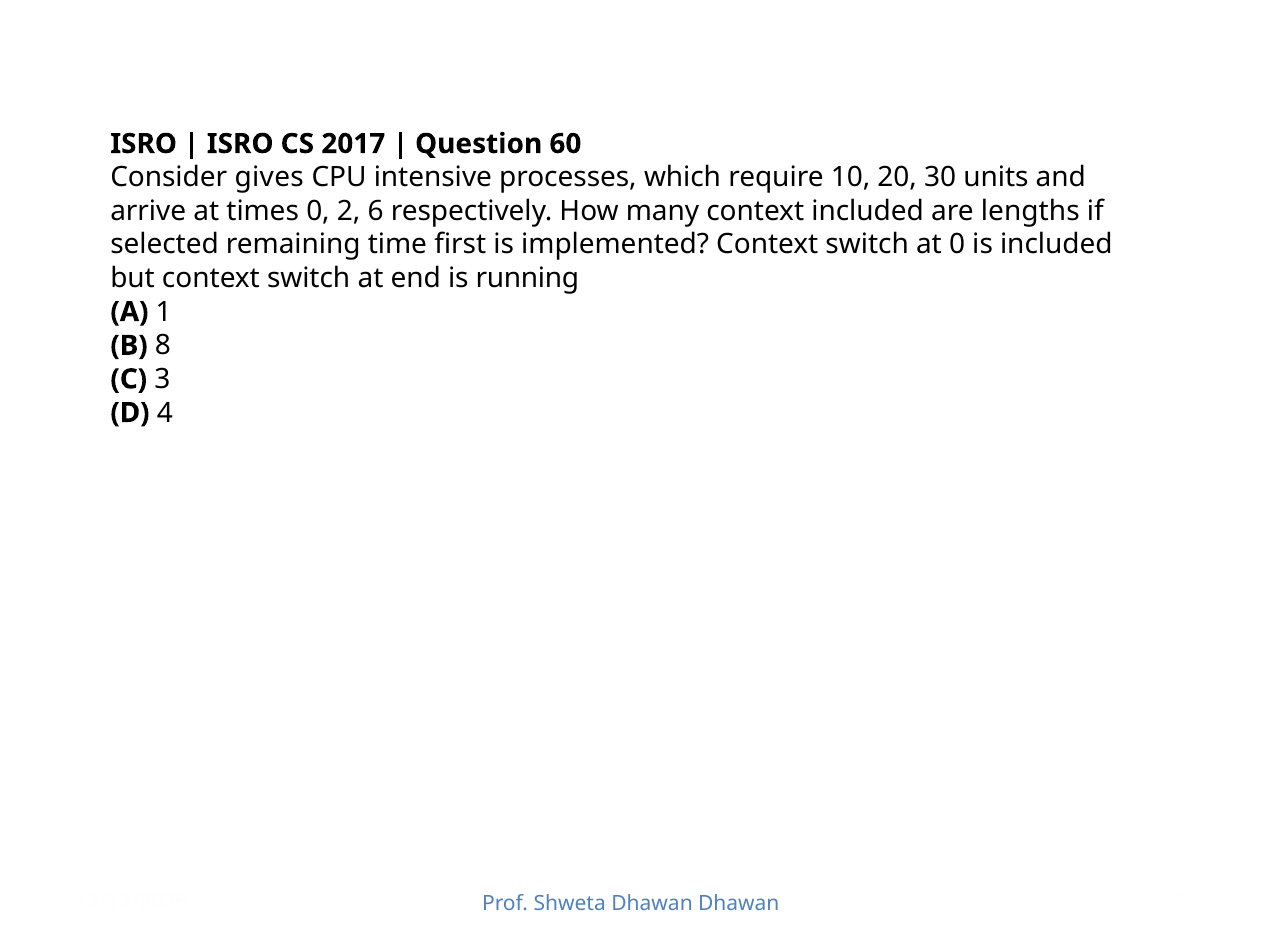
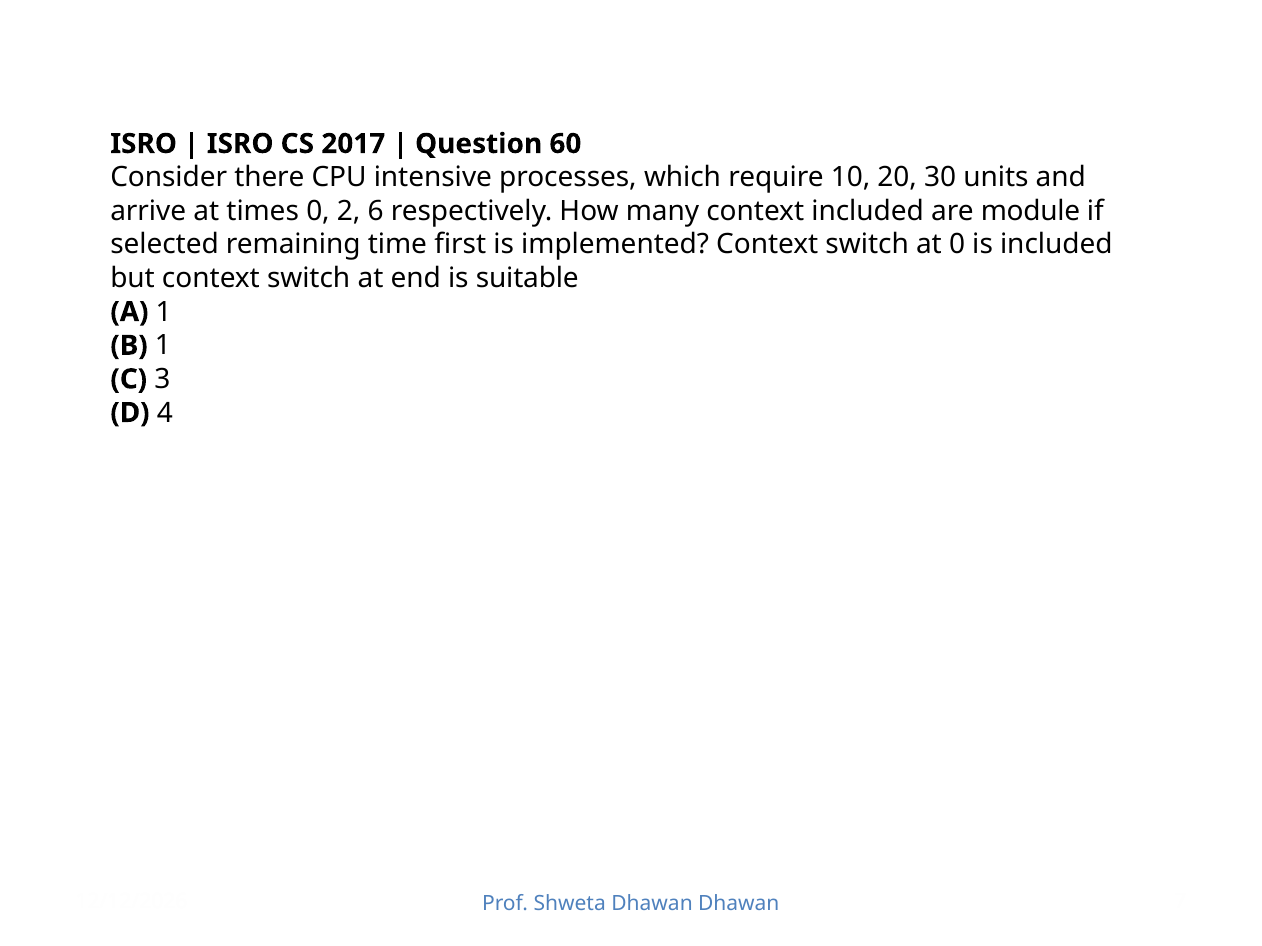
gives: gives -> there
lengths: lengths -> module
running: running -> suitable
B 8: 8 -> 1
